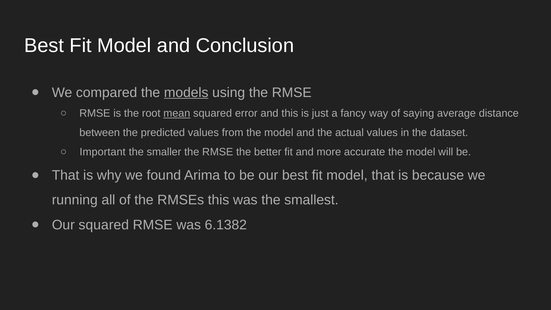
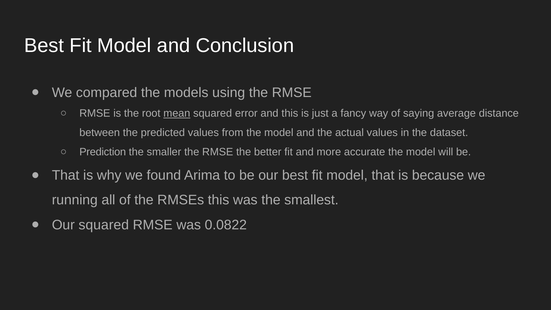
models underline: present -> none
Important: Important -> Prediction
6.1382: 6.1382 -> 0.0822
